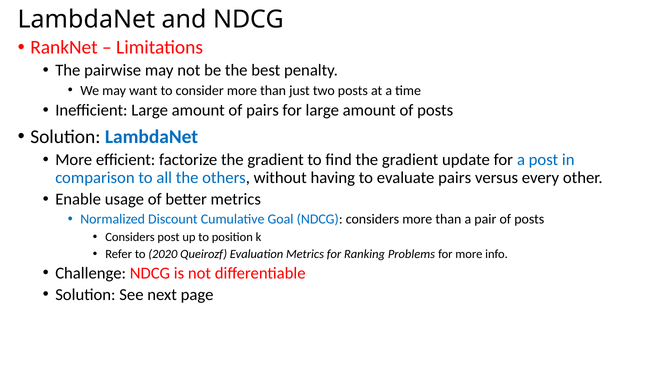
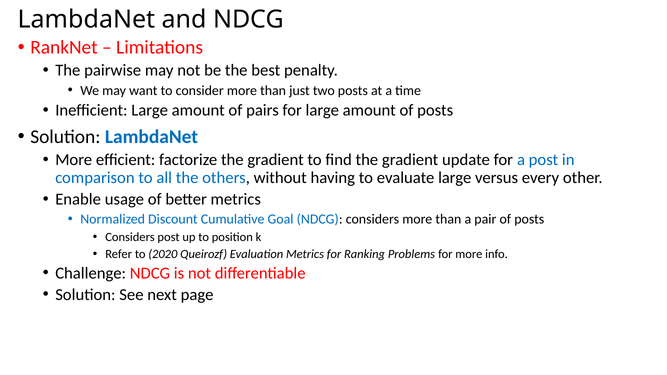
evaluate pairs: pairs -> large
